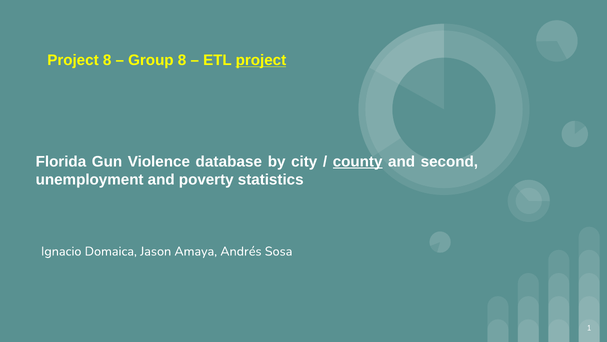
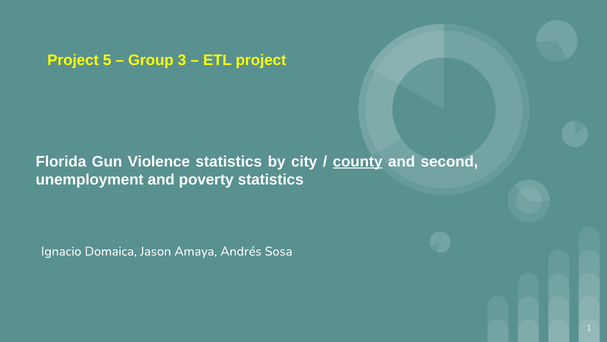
Project 8: 8 -> 5
Group 8: 8 -> 3
project at (261, 60) underline: present -> none
Violence database: database -> statistics
